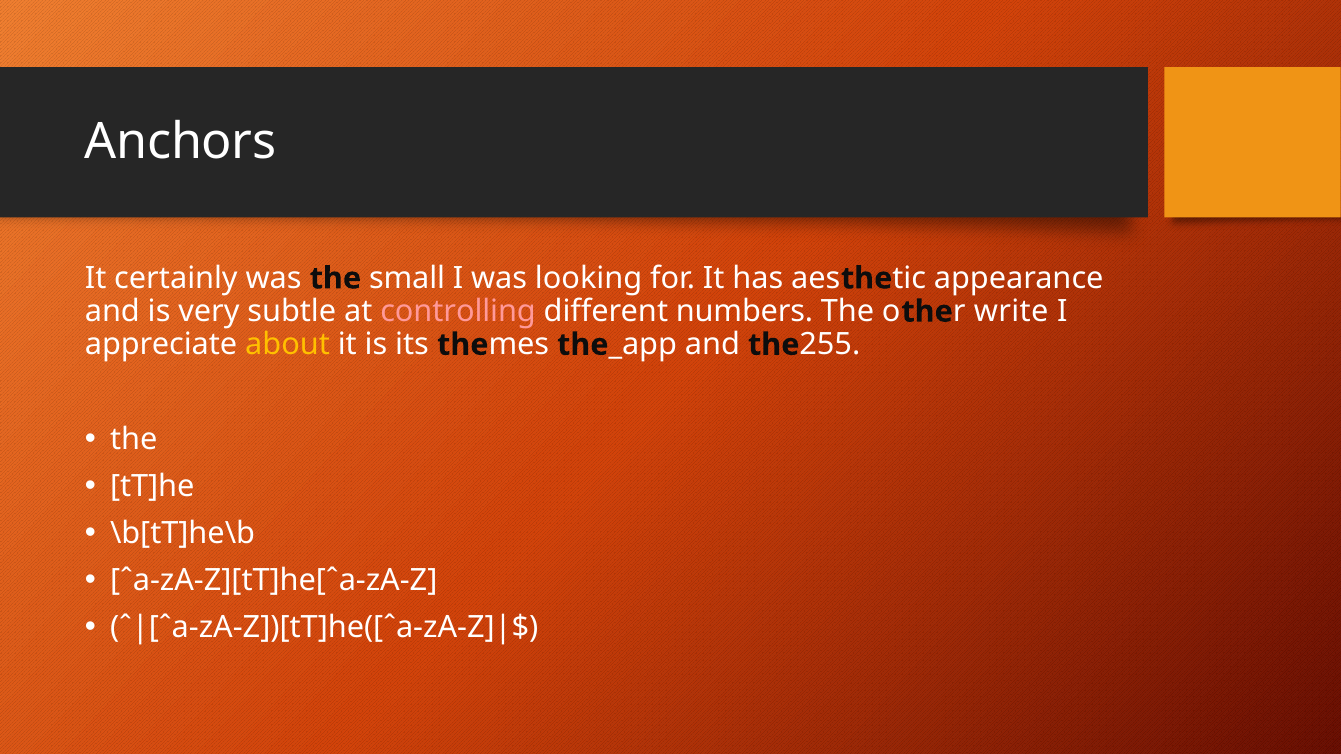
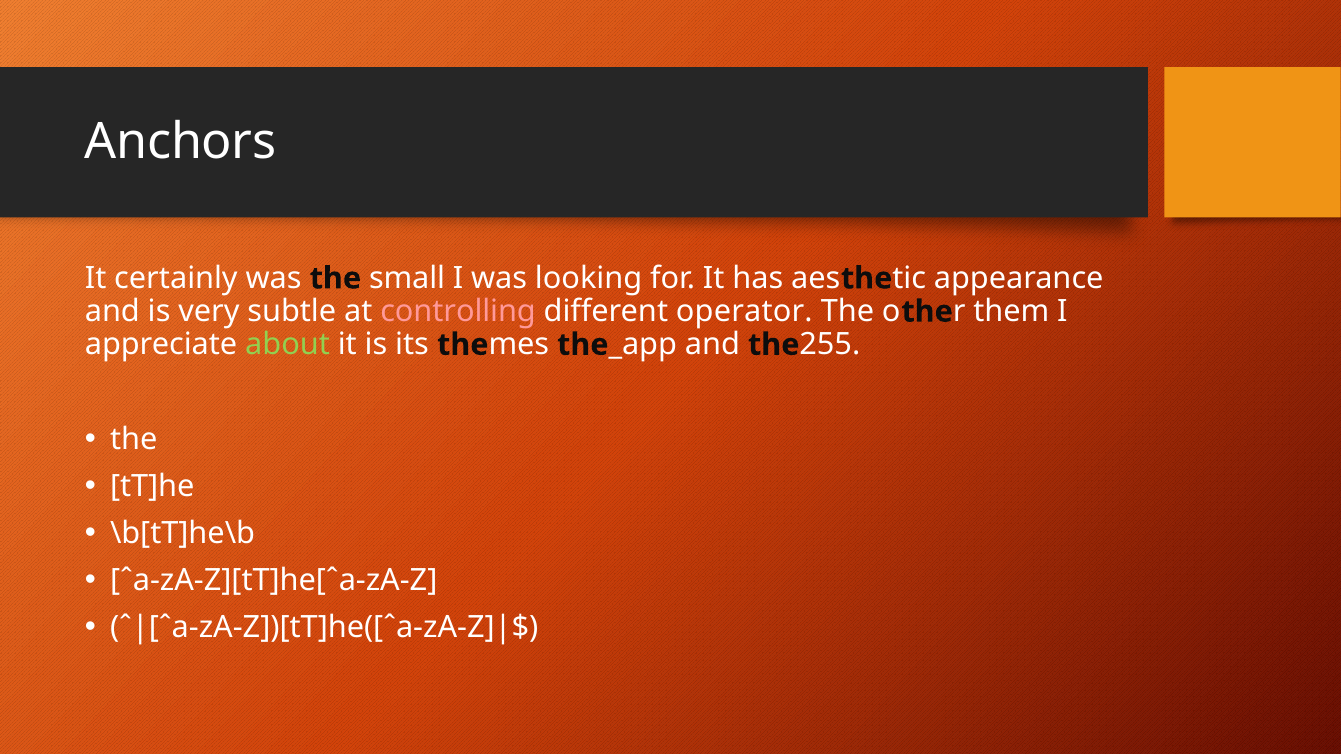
numbers: numbers -> operator
write: write -> them
about colour: yellow -> light green
